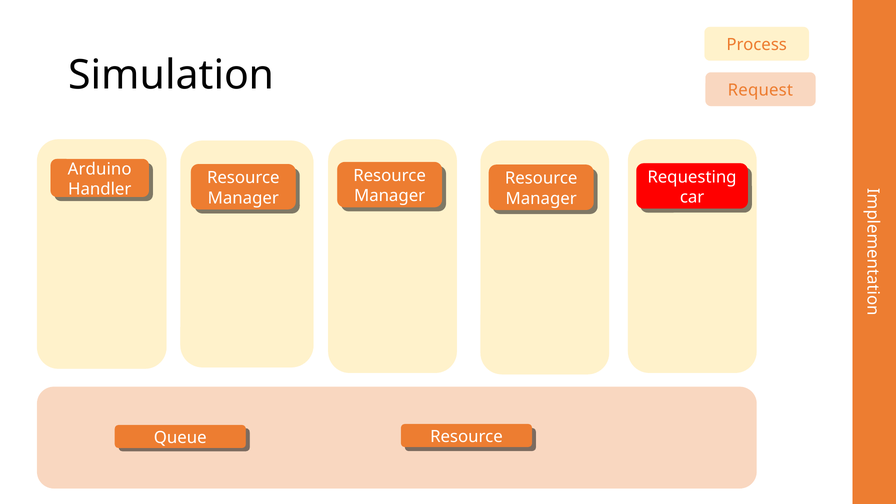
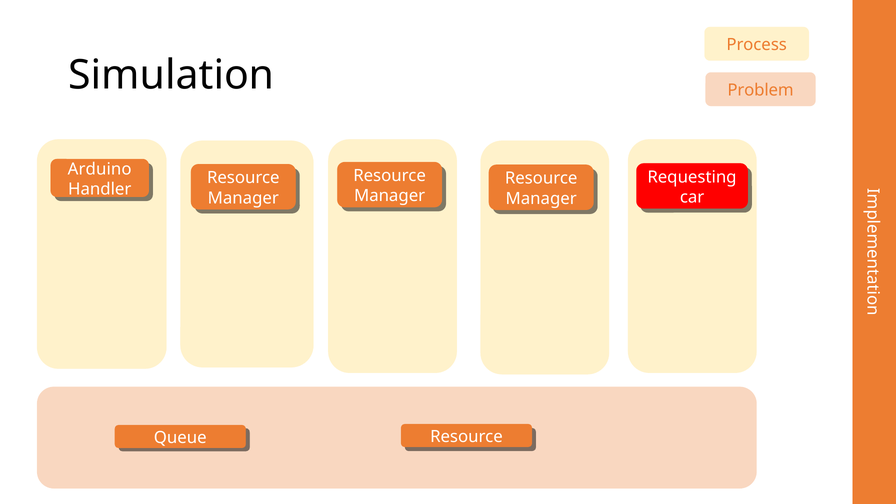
Request: Request -> Problem
